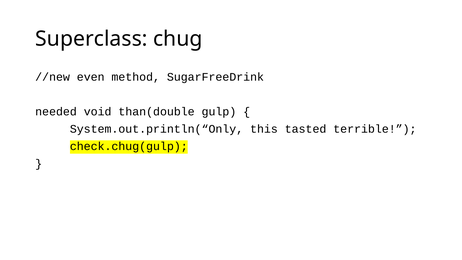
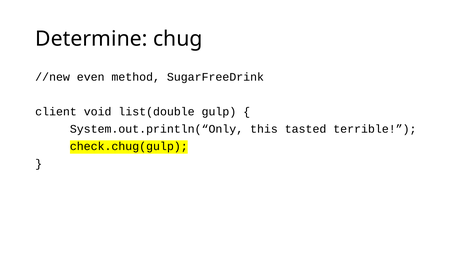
Superclass: Superclass -> Determine
needed: needed -> client
than(double: than(double -> list(double
